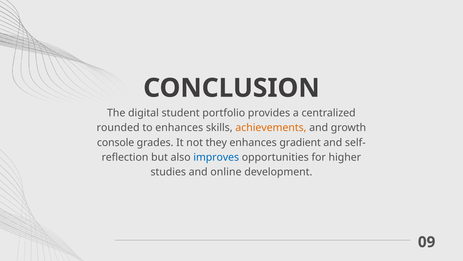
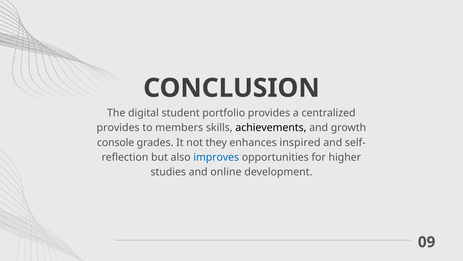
rounded at (118, 128): rounded -> provides
to enhances: enhances -> members
achievements colour: orange -> black
gradient: gradient -> inspired
